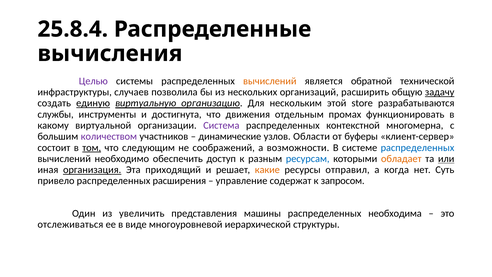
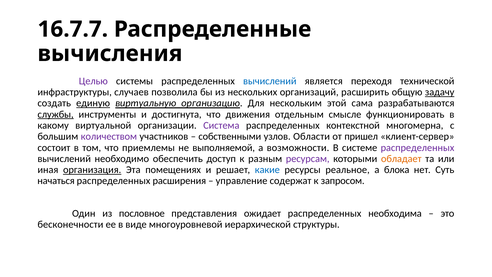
25.8.4: 25.8.4 -> 16.7.7
вычислений at (270, 81) colour: orange -> blue
обратной: обратной -> переходя
store: store -> сама
службы underline: none -> present
промах: промах -> смысле
динамические: динамические -> собственными
буферы: буферы -> пришел
том underline: present -> none
следующим: следующим -> приемлемы
соображений: соображений -> выполняемой
распределенных at (418, 148) colour: blue -> purple
ресурсам colour: blue -> purple
или underline: present -> none
приходящий: приходящий -> помещениях
какие colour: orange -> blue
отправил: отправил -> реальное
когда: когда -> блока
привело: привело -> начаться
увеличить: увеличить -> пословное
машины: машины -> ожидает
отслеживаться: отслеживаться -> бесконечности
